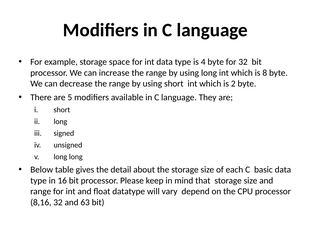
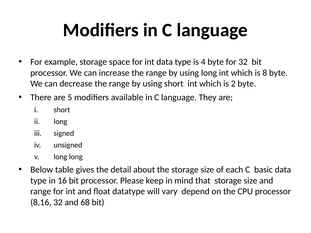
63: 63 -> 68
